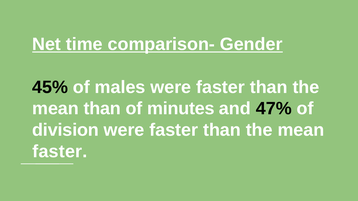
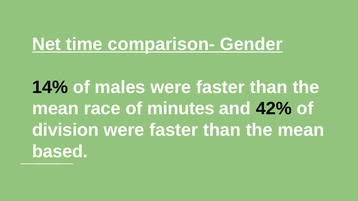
45%: 45% -> 14%
mean than: than -> race
47%: 47% -> 42%
faster at (60, 152): faster -> based
